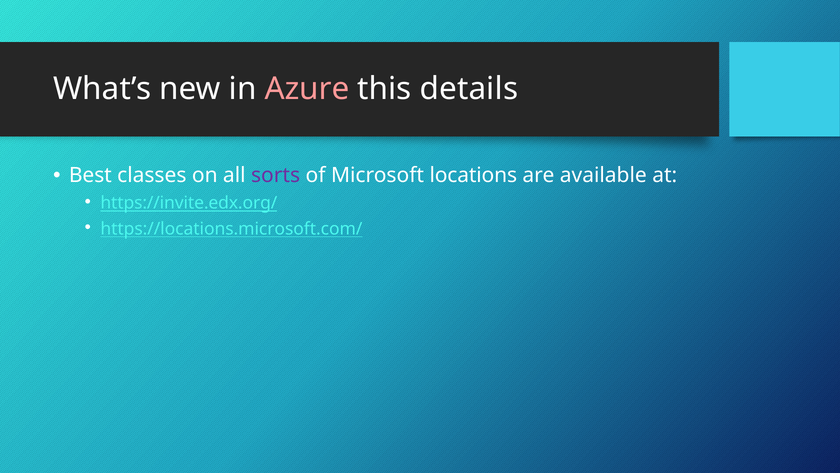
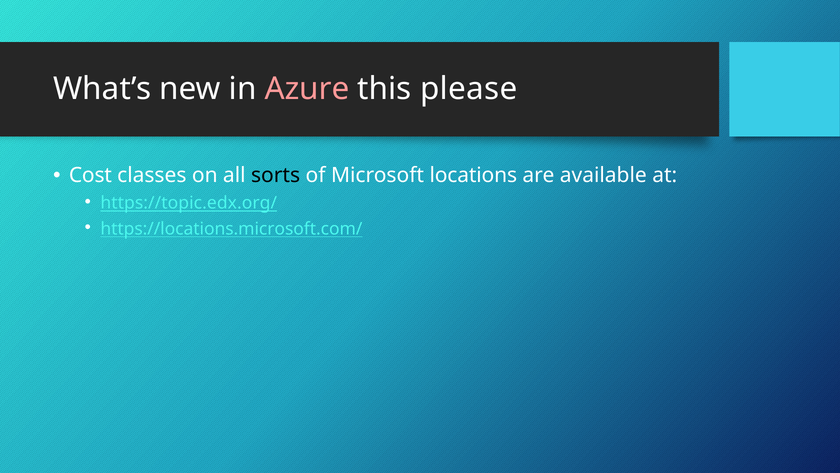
details: details -> please
Best: Best -> Cost
sorts colour: purple -> black
https://invite.edx.org/: https://invite.edx.org/ -> https://topic.edx.org/
